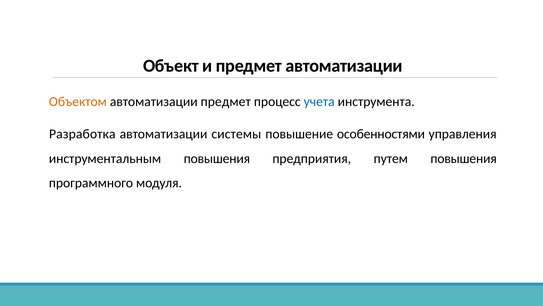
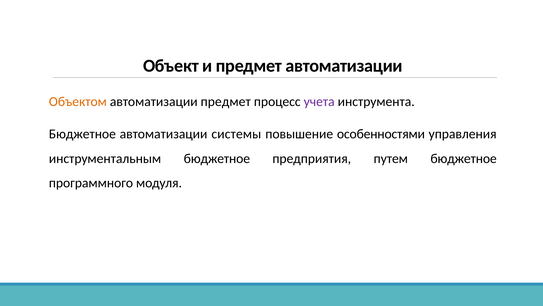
учета colour: blue -> purple
Разработка at (82, 134): Разработка -> Бюджетное
инструментальным повышения: повышения -> бюджетное
путем повышения: повышения -> бюджетное
